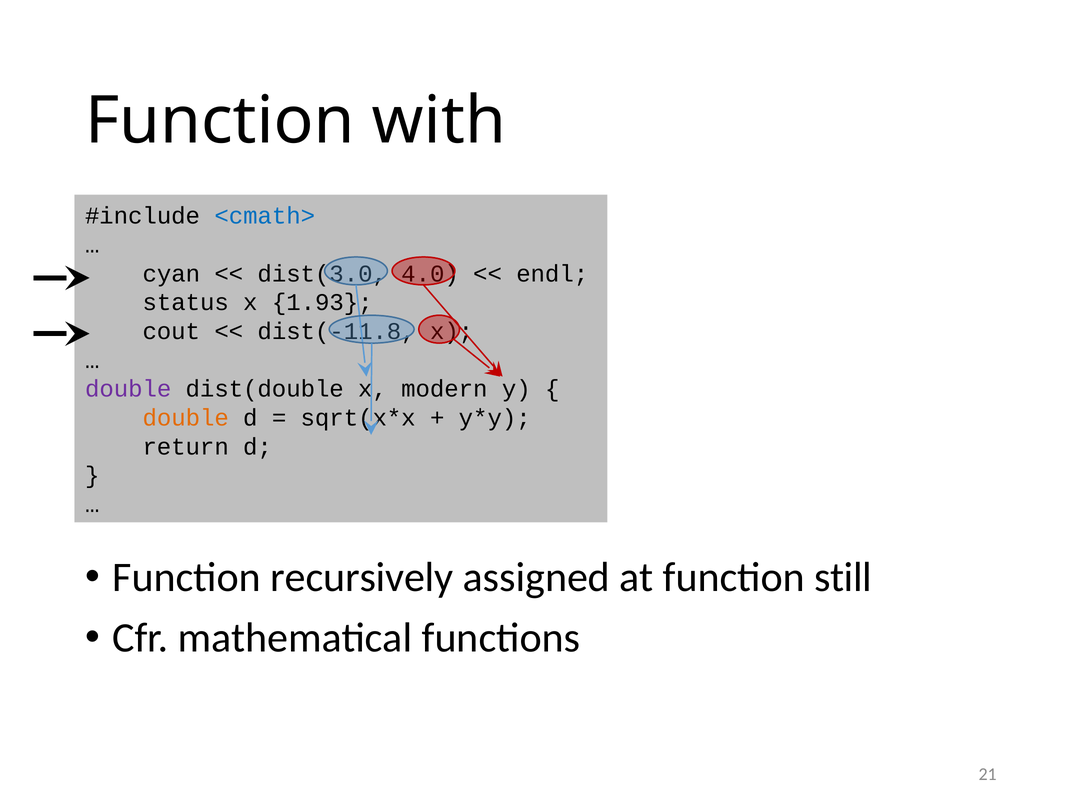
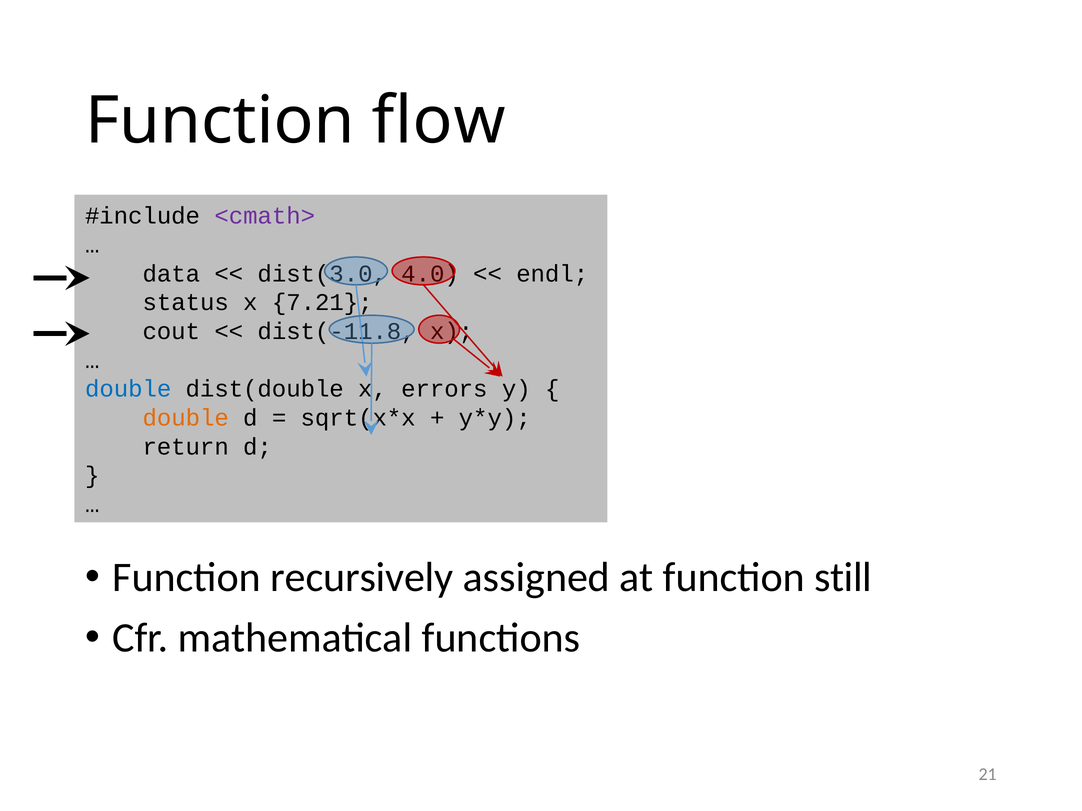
with: with -> flow
<cmath> colour: blue -> purple
cyan: cyan -> data
1.93: 1.93 -> 7.21
double at (128, 389) colour: purple -> blue
modern: modern -> errors
